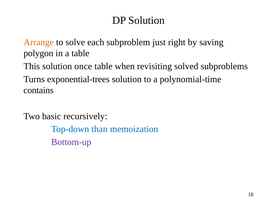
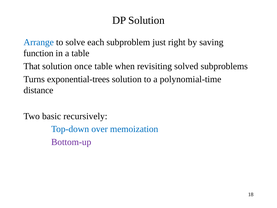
Arrange colour: orange -> blue
polygon: polygon -> function
This: This -> That
contains: contains -> distance
than: than -> over
